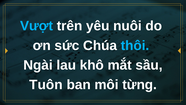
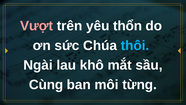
Vượt colour: light blue -> pink
nuôi: nuôi -> thổn
Tuôn: Tuôn -> Cùng
